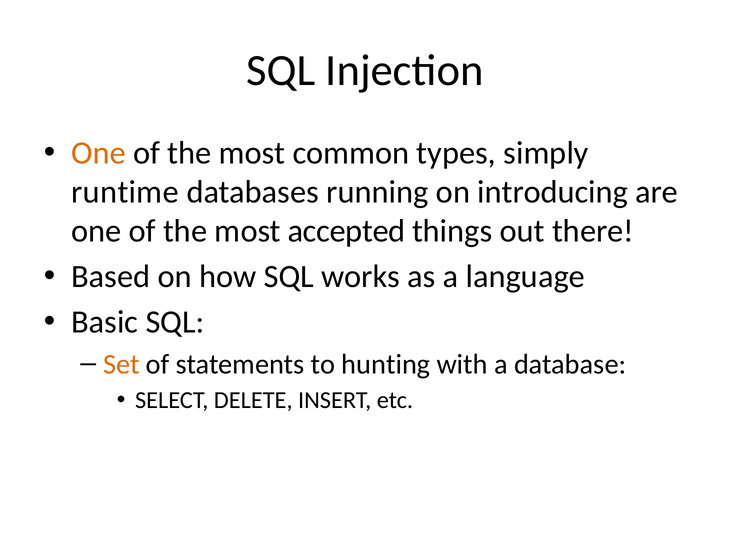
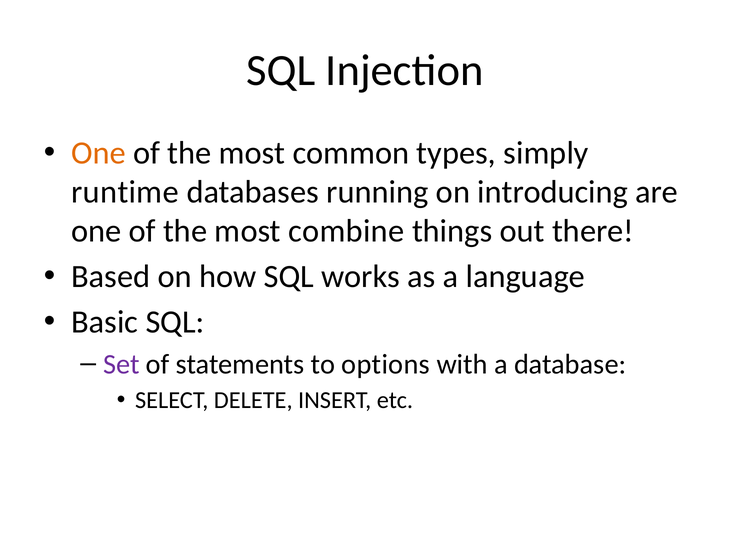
accepted: accepted -> combine
Set colour: orange -> purple
hunting: hunting -> options
